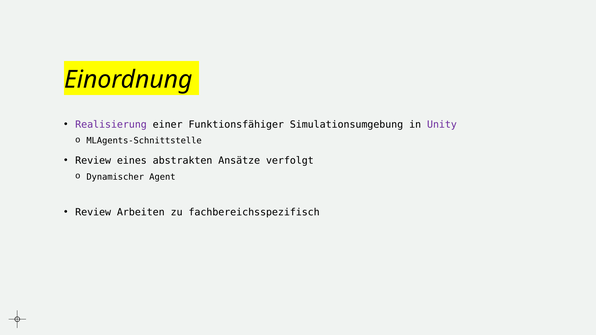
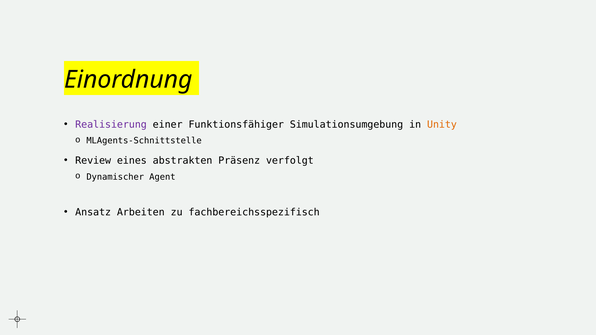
Unity colour: purple -> orange
Ansätze: Ansätze -> Präsenz
Review at (93, 212): Review -> Ansatz
